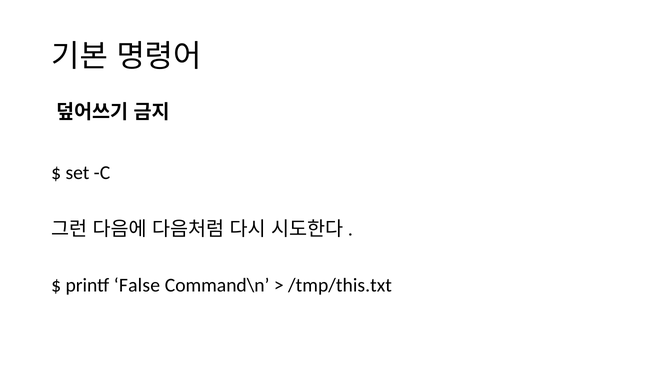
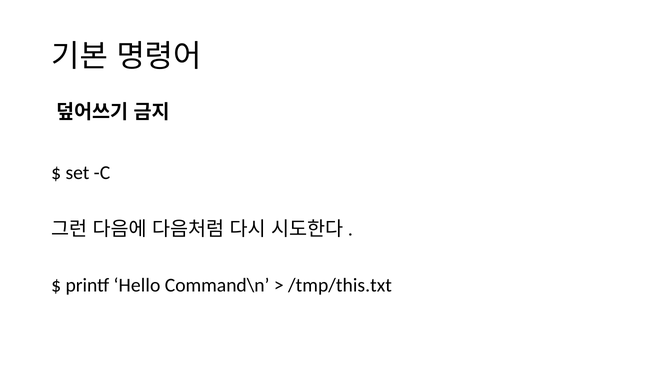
False: False -> Hello
